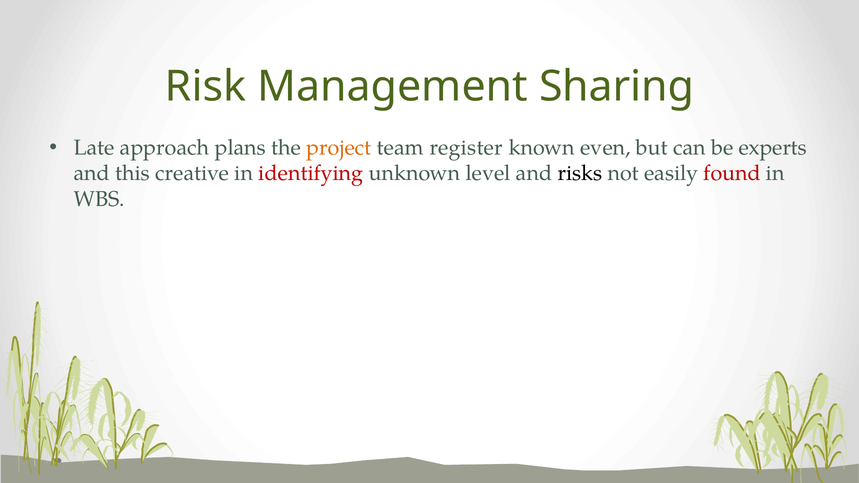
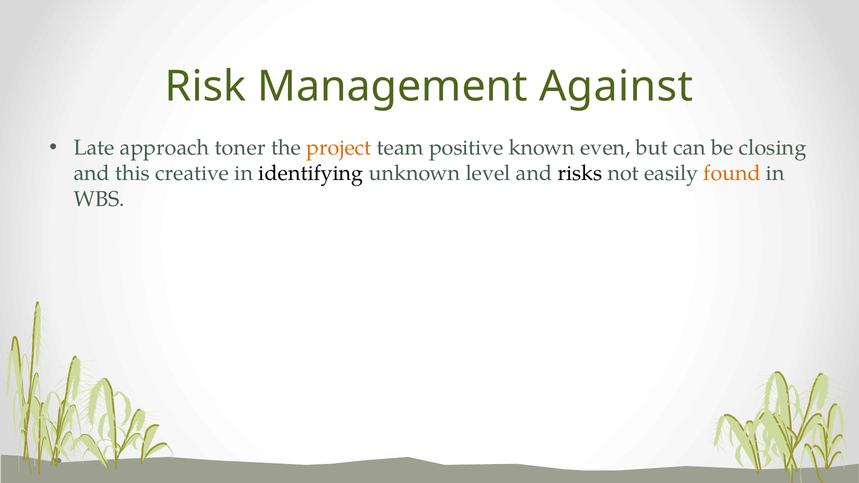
Sharing: Sharing -> Against
plans: plans -> toner
register: register -> positive
experts: experts -> closing
identifying colour: red -> black
found colour: red -> orange
